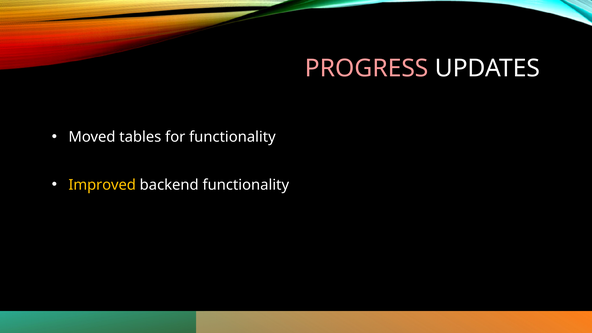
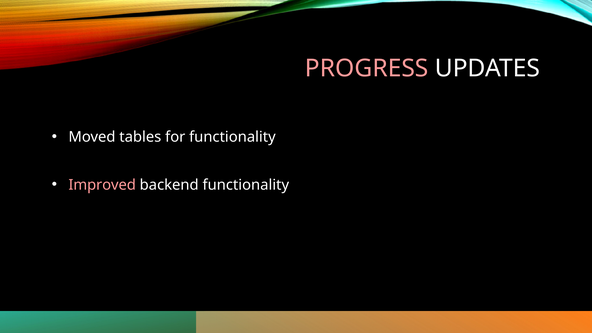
Improved colour: yellow -> pink
